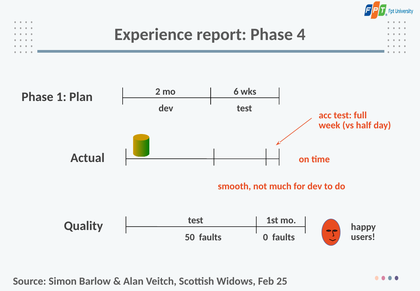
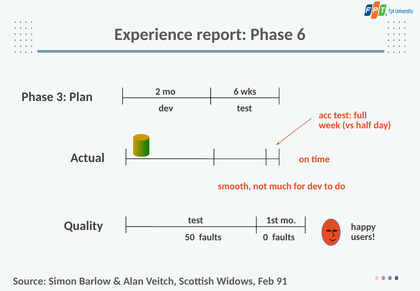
Phase 4: 4 -> 6
1 at (61, 97): 1 -> 3
25: 25 -> 91
